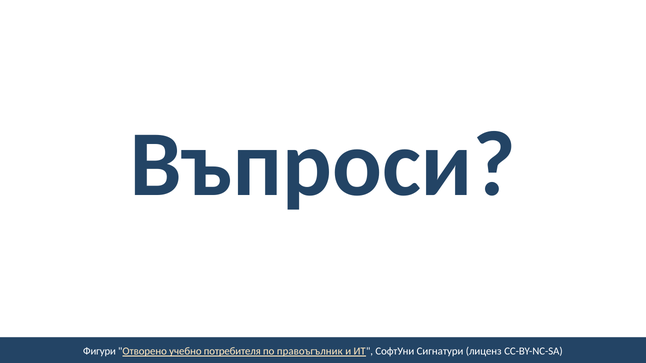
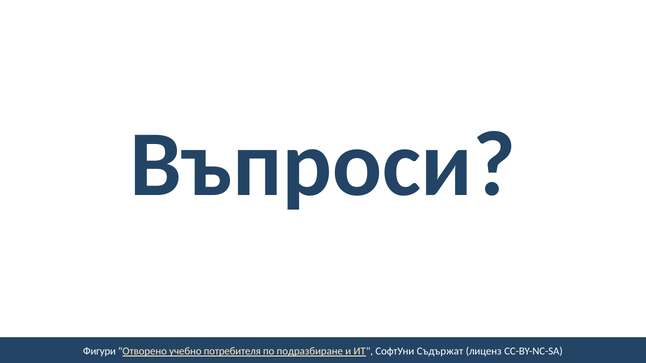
правоъгълник: правоъгълник -> подразбиране
Сигнатури: Сигнатури -> Съдържат
